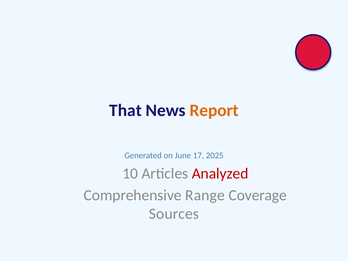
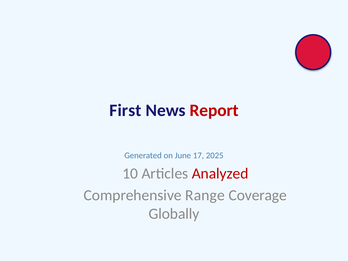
That: That -> First
Report colour: orange -> red
Sources: Sources -> Globally
